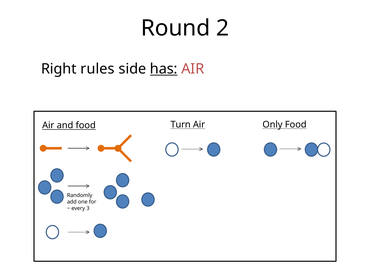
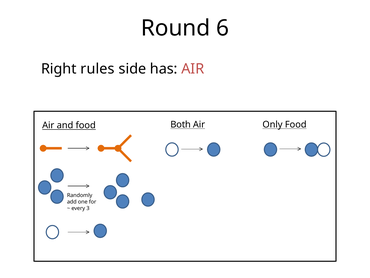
2: 2 -> 6
has underline: present -> none
Turn: Turn -> Both
